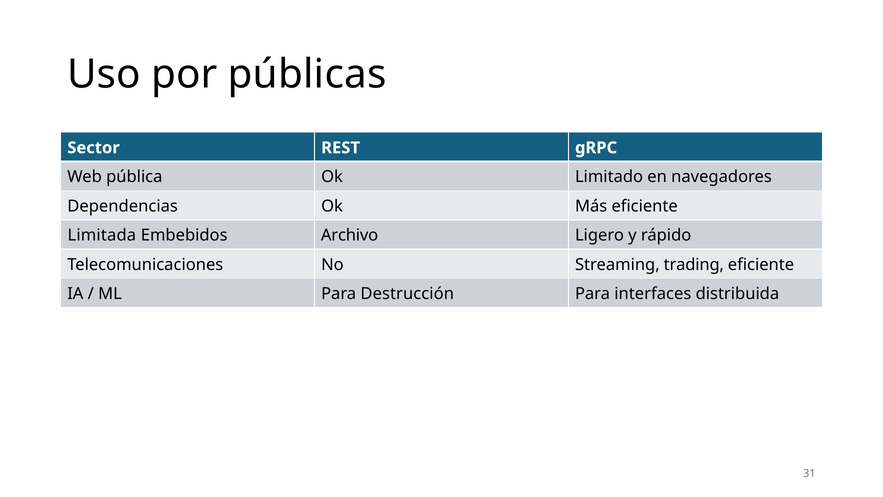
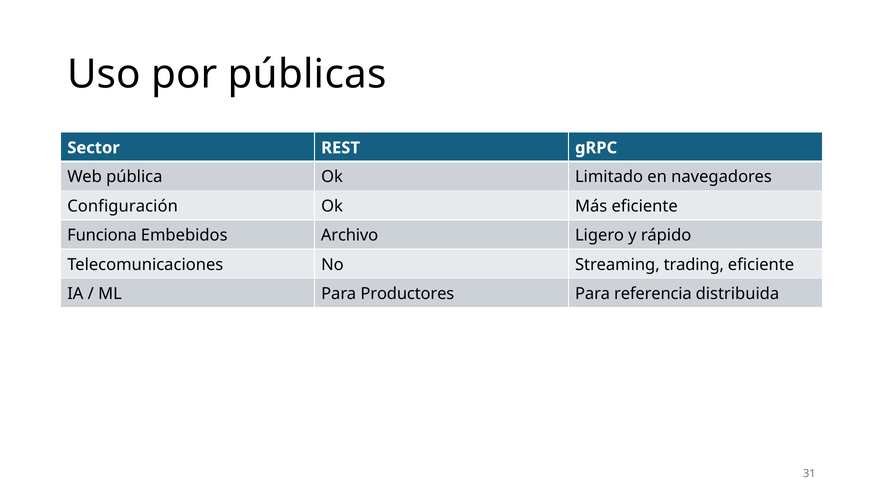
Dependencias: Dependencias -> Configuración
Limitada: Limitada -> Funciona
Destrucción: Destrucción -> Productores
interfaces: interfaces -> referencia
